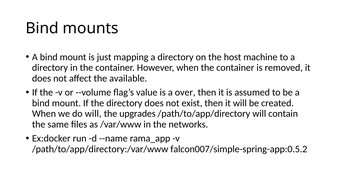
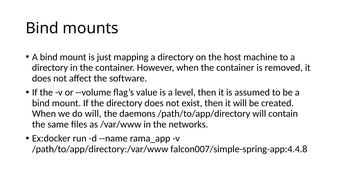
available: available -> software
over: over -> level
upgrades: upgrades -> daemons
falcon007/simple-spring-app:0.5.2: falcon007/simple-spring-app:0.5.2 -> falcon007/simple-spring-app:4.4.8
